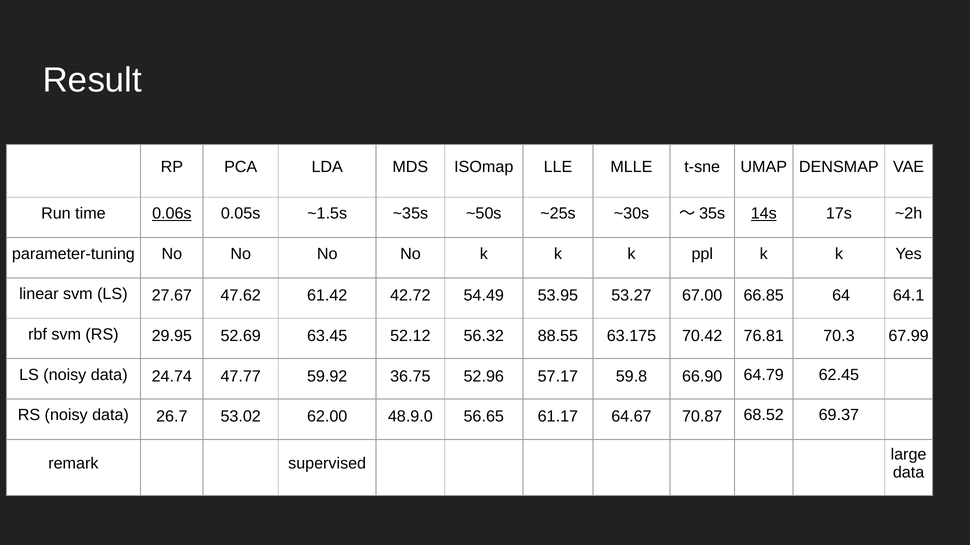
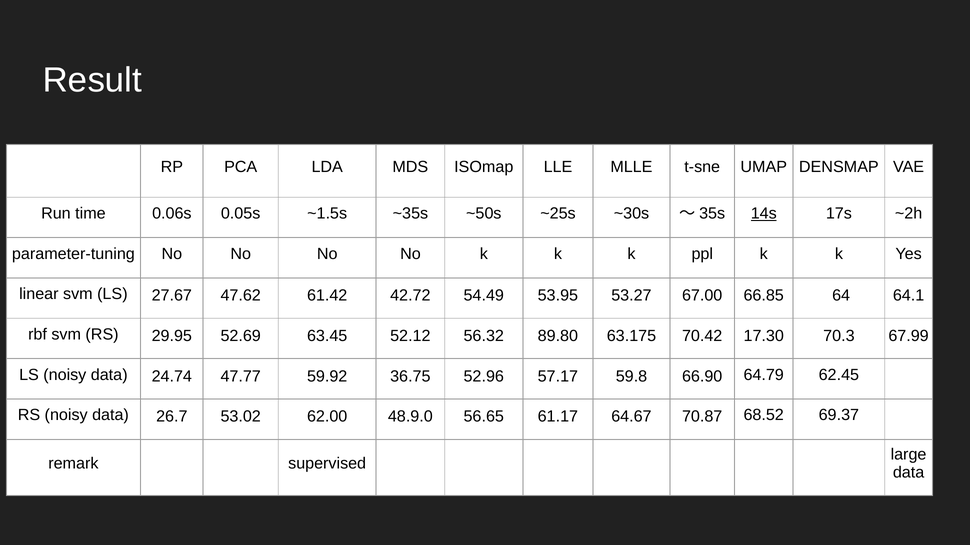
0.06s underline: present -> none
88.55: 88.55 -> 89.80
76.81: 76.81 -> 17.30
